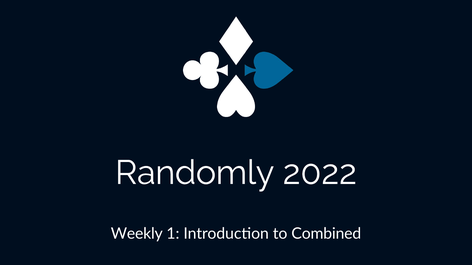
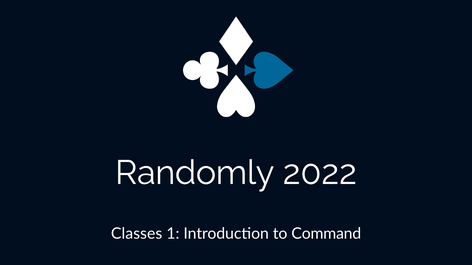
Weekly: Weekly -> Classes
Combined: Combined -> Command
